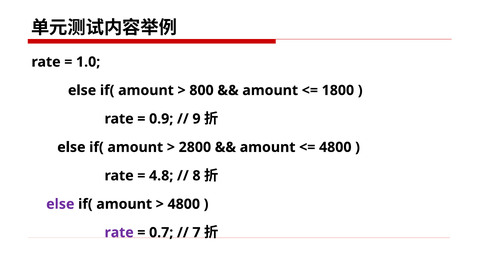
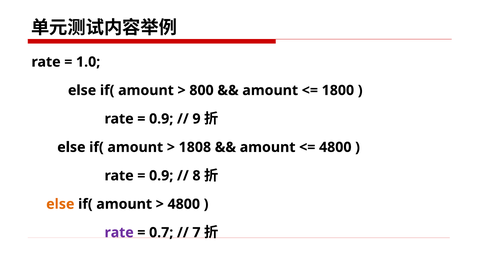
2800: 2800 -> 1808
4.8 at (161, 176): 4.8 -> 0.9
else at (60, 204) colour: purple -> orange
